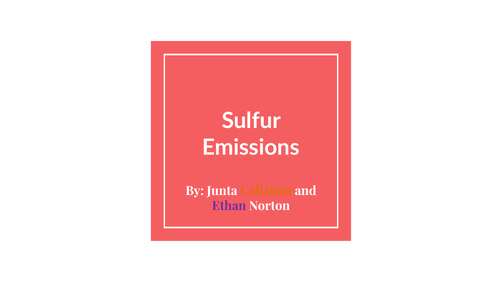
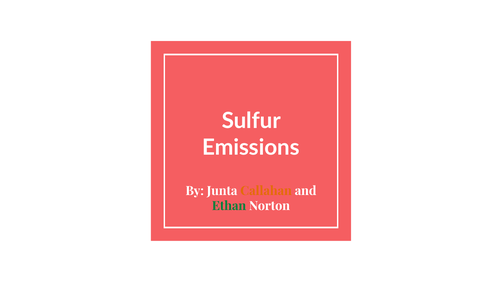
Ethan colour: purple -> green
